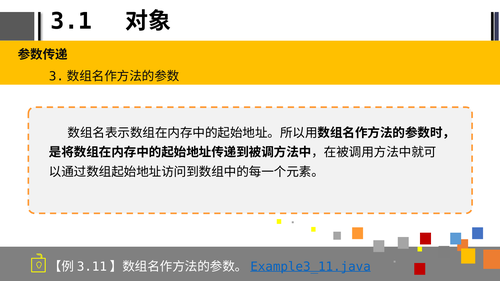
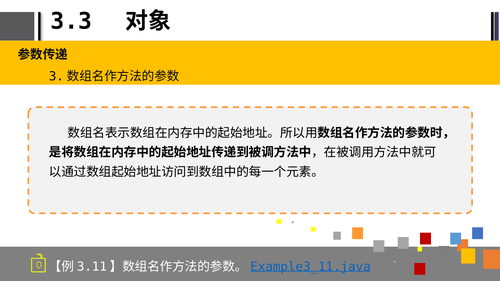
3.1: 3.1 -> 3.3
